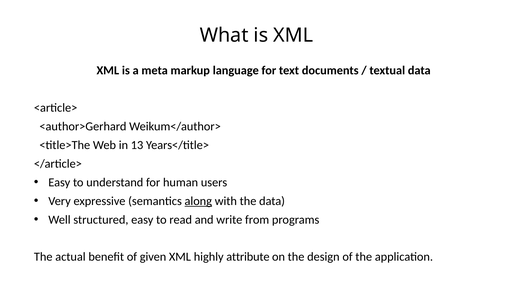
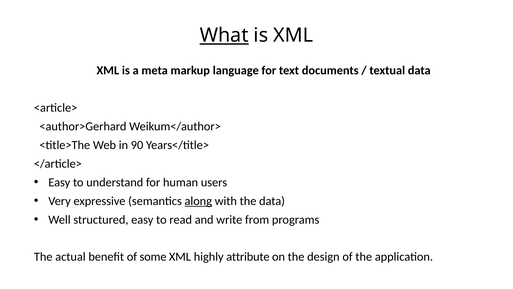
What underline: none -> present
13: 13 -> 90
given: given -> some
